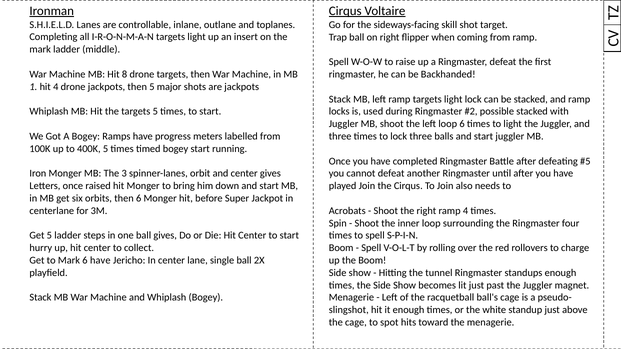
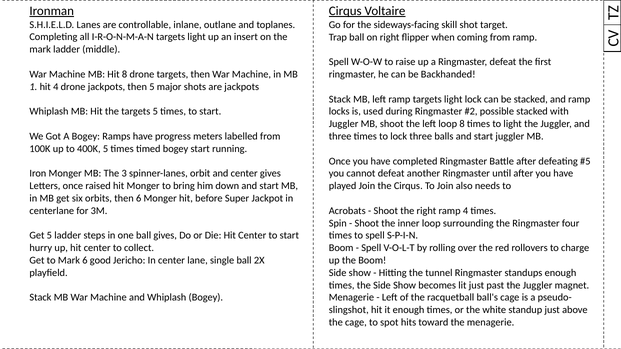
loop 6: 6 -> 8
6 have: have -> good
